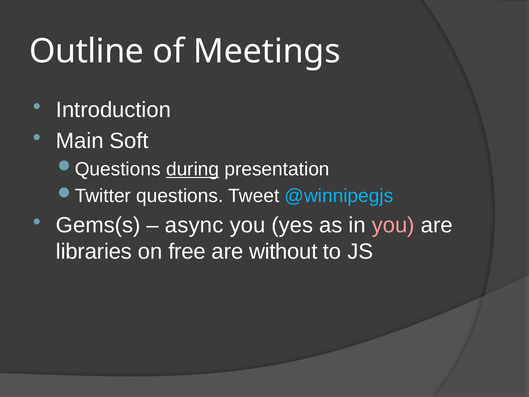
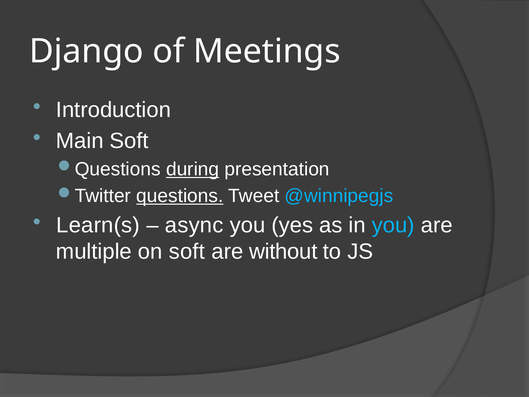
Outline: Outline -> Django
questions underline: none -> present
Gems(s: Gems(s -> Learn(s
you at (393, 225) colour: pink -> light blue
libraries: libraries -> multiple
on free: free -> soft
